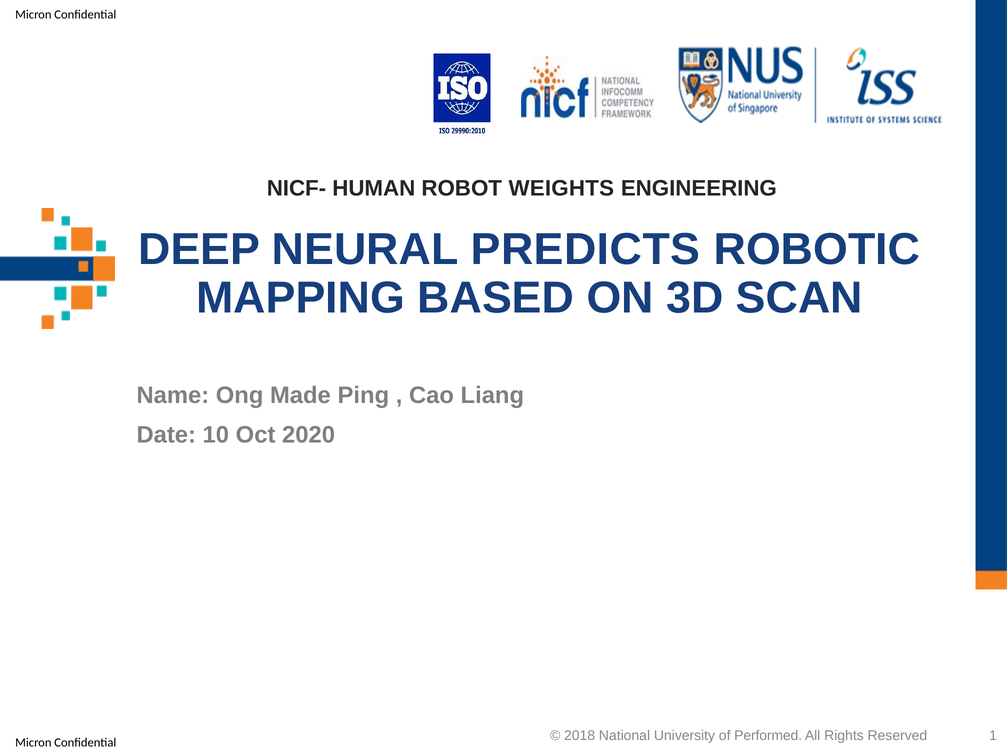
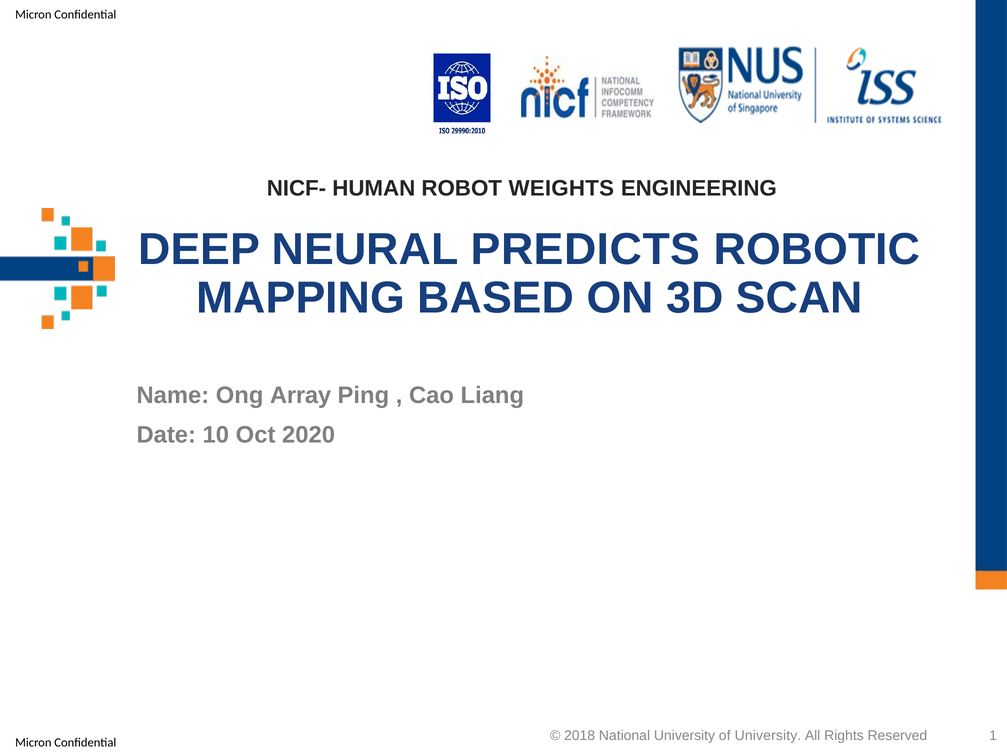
Made: Made -> Array
of Performed: Performed -> University
